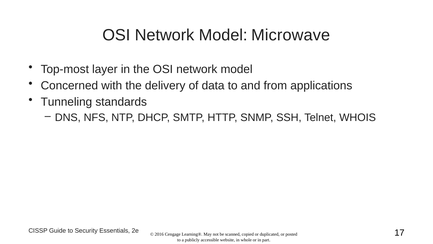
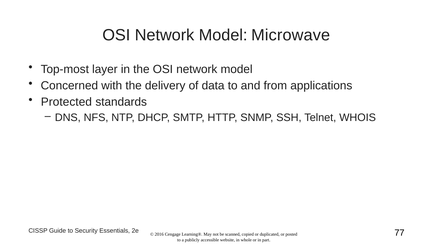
Tunneling: Tunneling -> Protected
17: 17 -> 77
